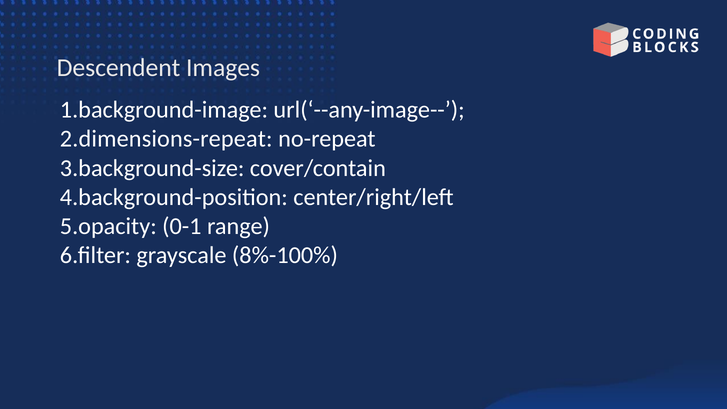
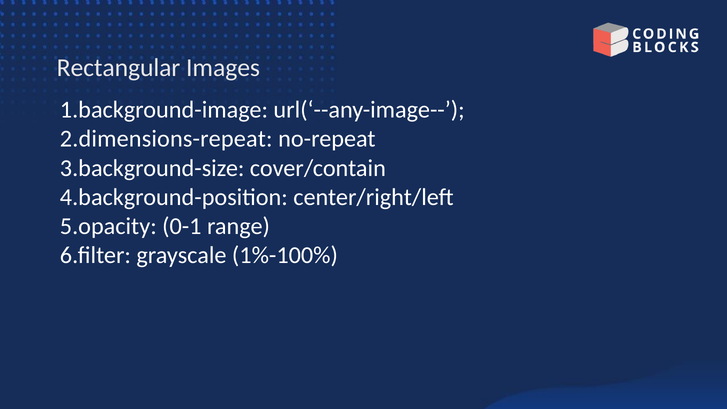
Descendent: Descendent -> Rectangular
8%-100%: 8%-100% -> 1%-100%
